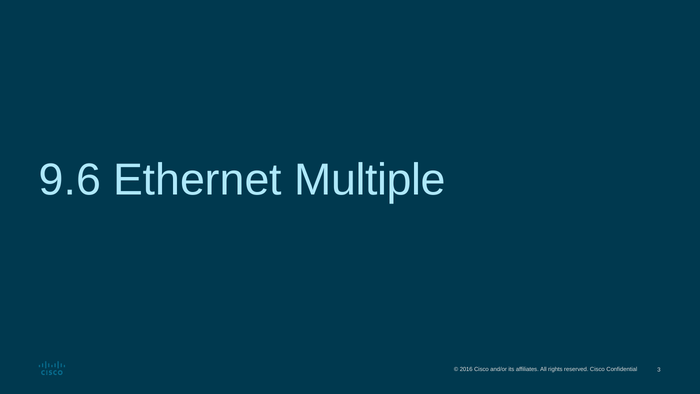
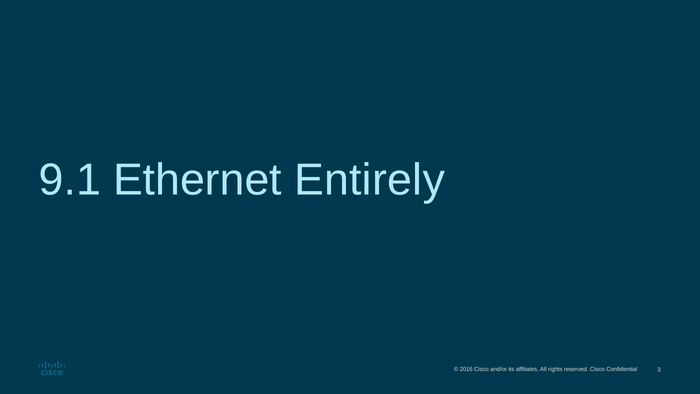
9.6: 9.6 -> 9.1
Multiple: Multiple -> Entirely
